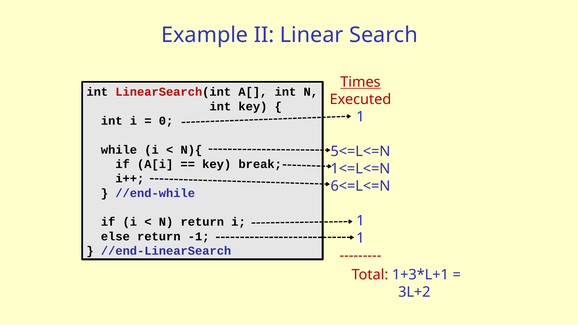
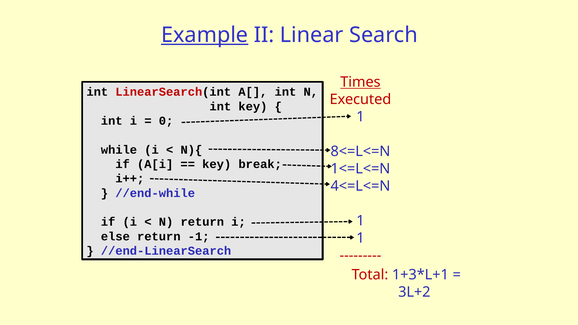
Example underline: none -> present
5<=L<=N: 5<=L<=N -> 8<=L<=N
6<=L<=N: 6<=L<=N -> 4<=L<=N
